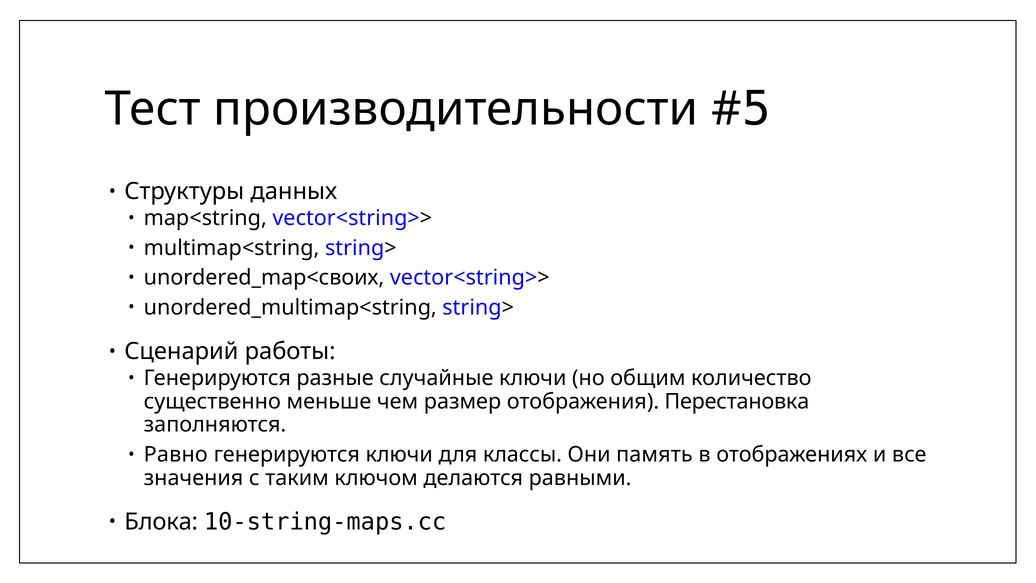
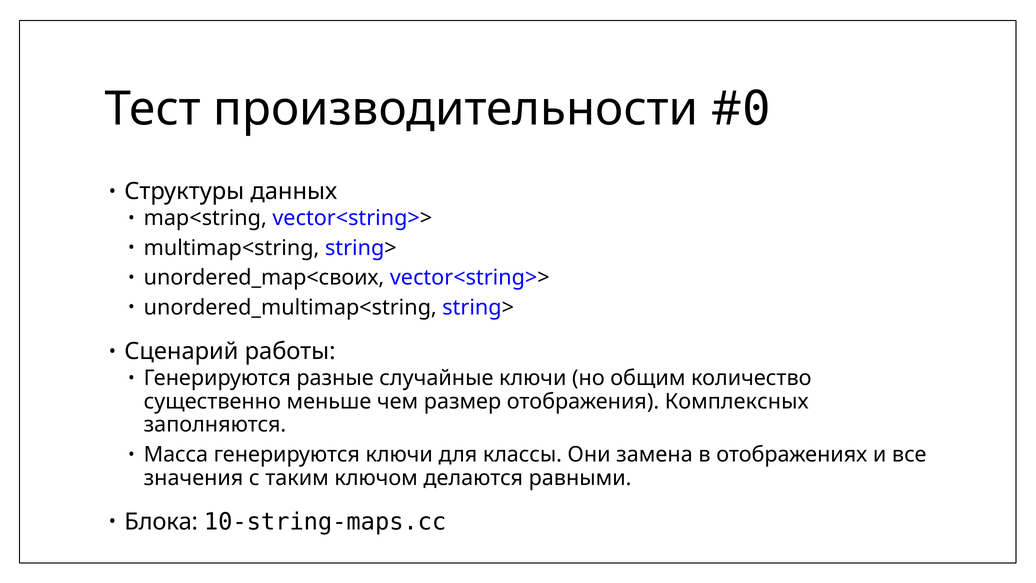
5: 5 -> 0
Перестановка: Перестановка -> Комплексных
Равно: Равно -> Масса
память: память -> замена
